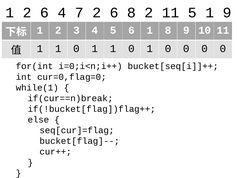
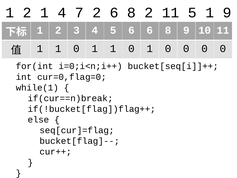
1 2 6: 6 -> 1
6 1: 1 -> 6
